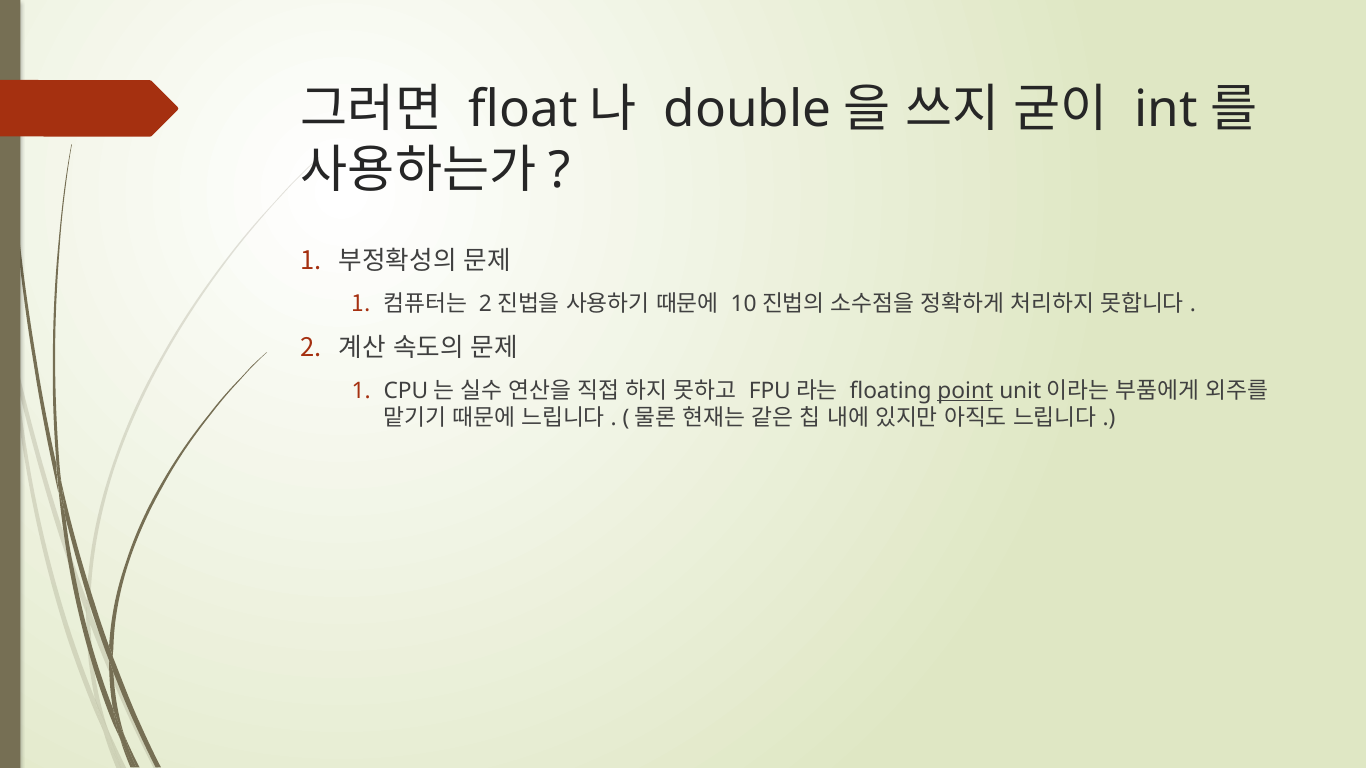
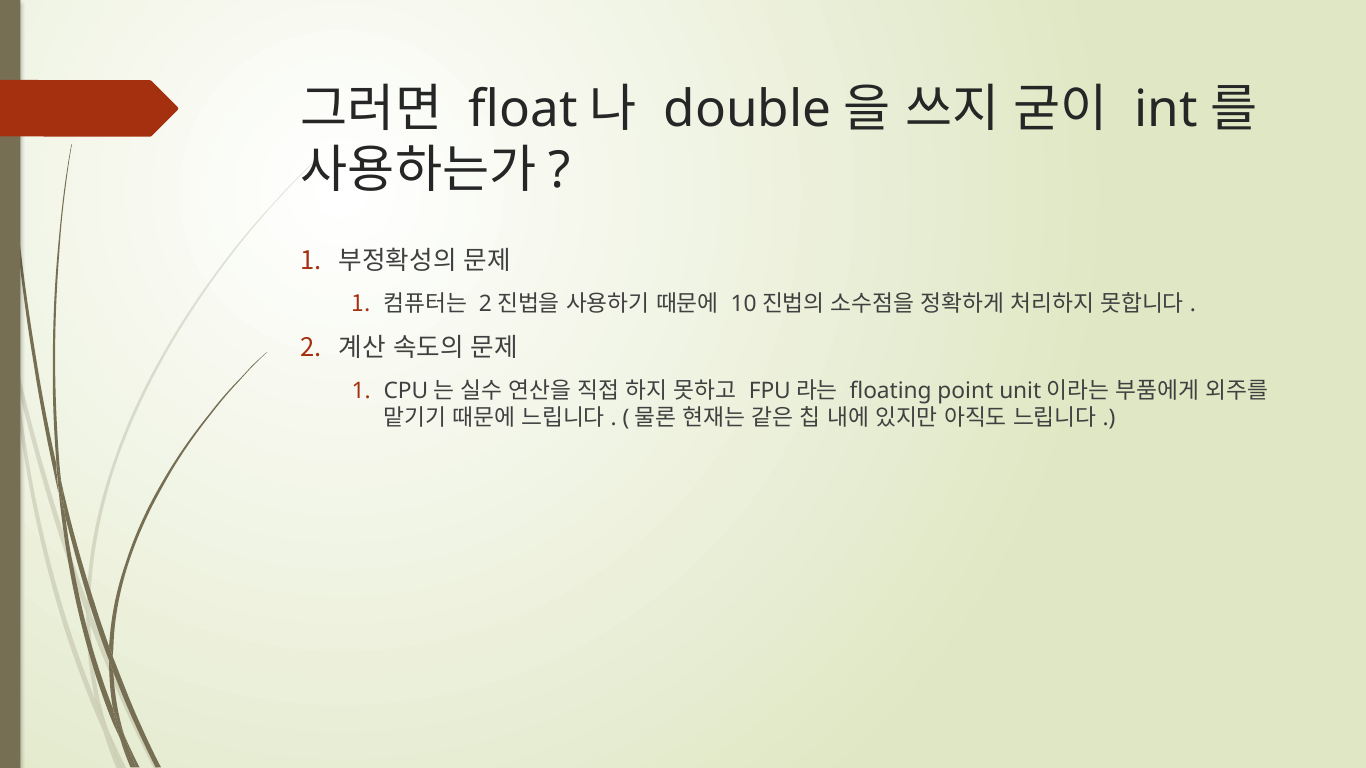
point underline: present -> none
